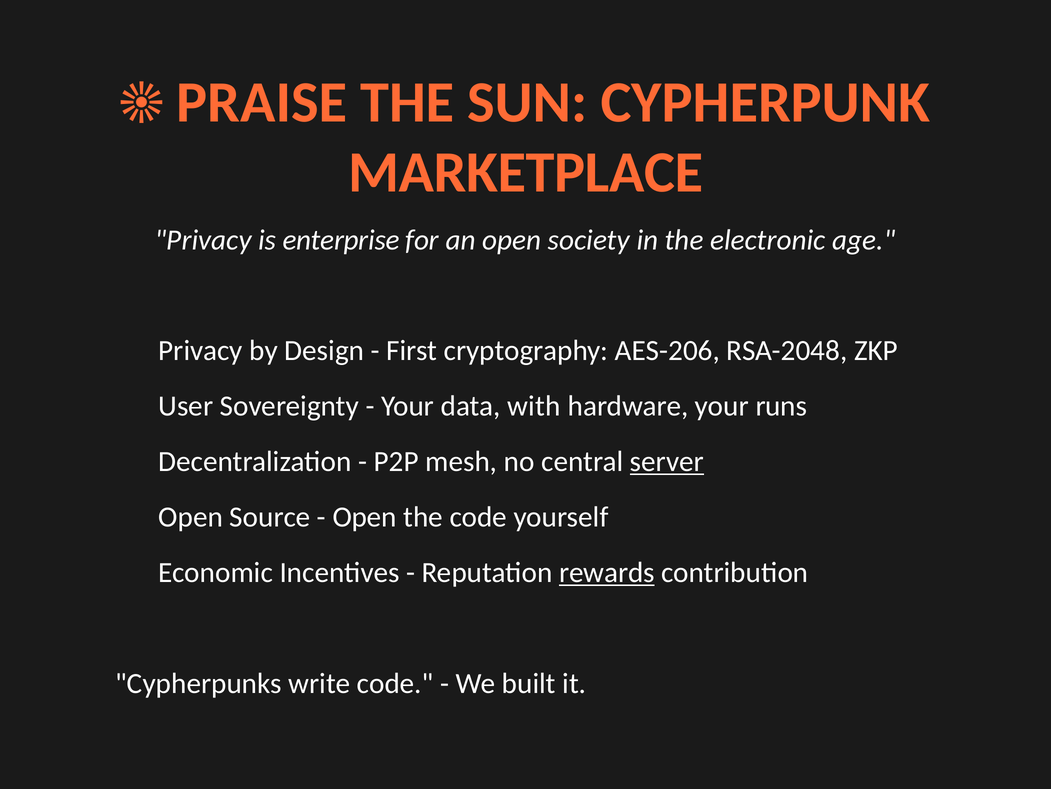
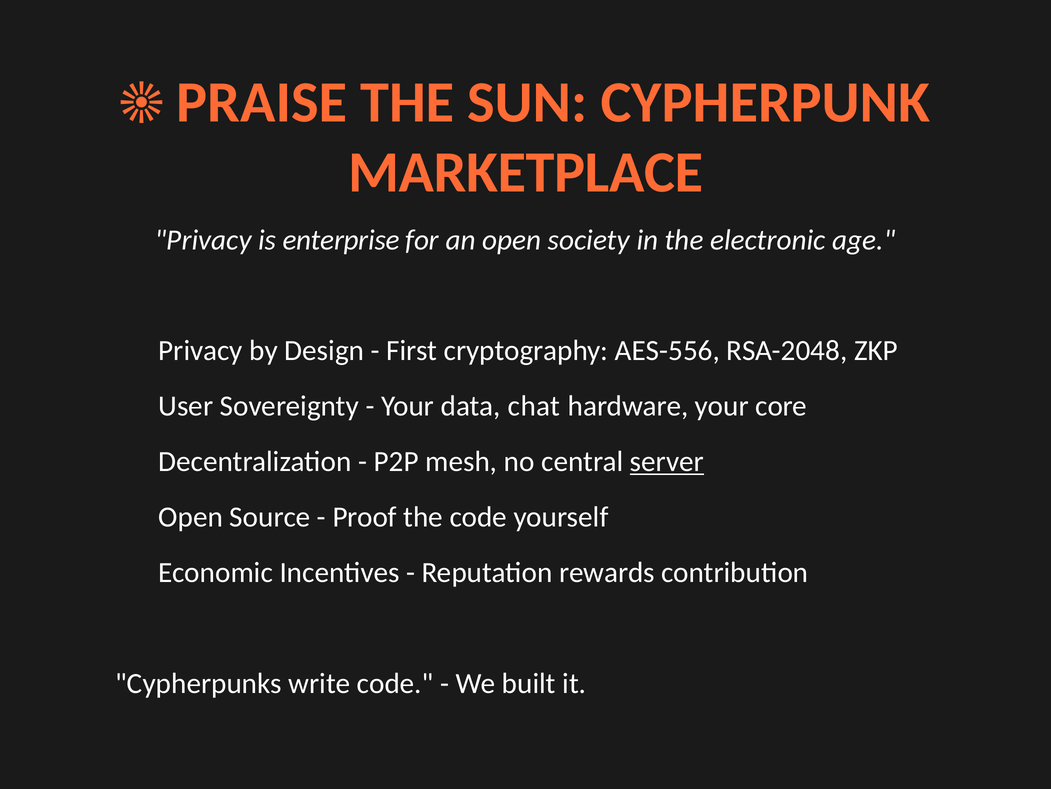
AES-206: AES-206 -> AES-556
with: with -> chat
runs: runs -> core
Open at (365, 517): Open -> Proof
rewards underline: present -> none
